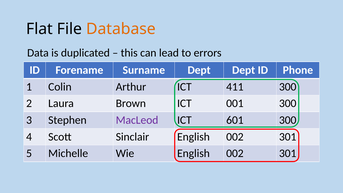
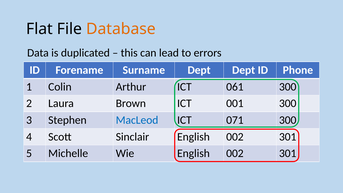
411: 411 -> 061
MacLeod colour: purple -> blue
601: 601 -> 071
